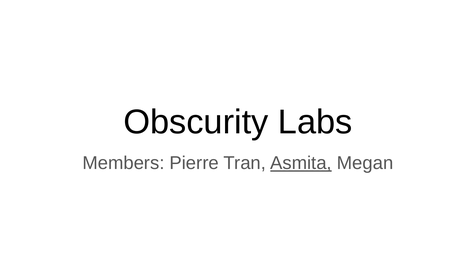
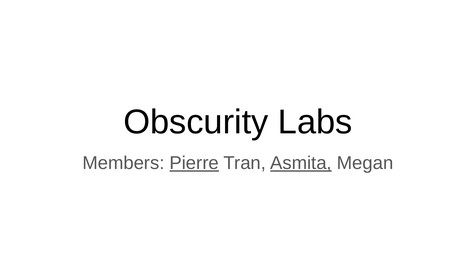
Pierre underline: none -> present
